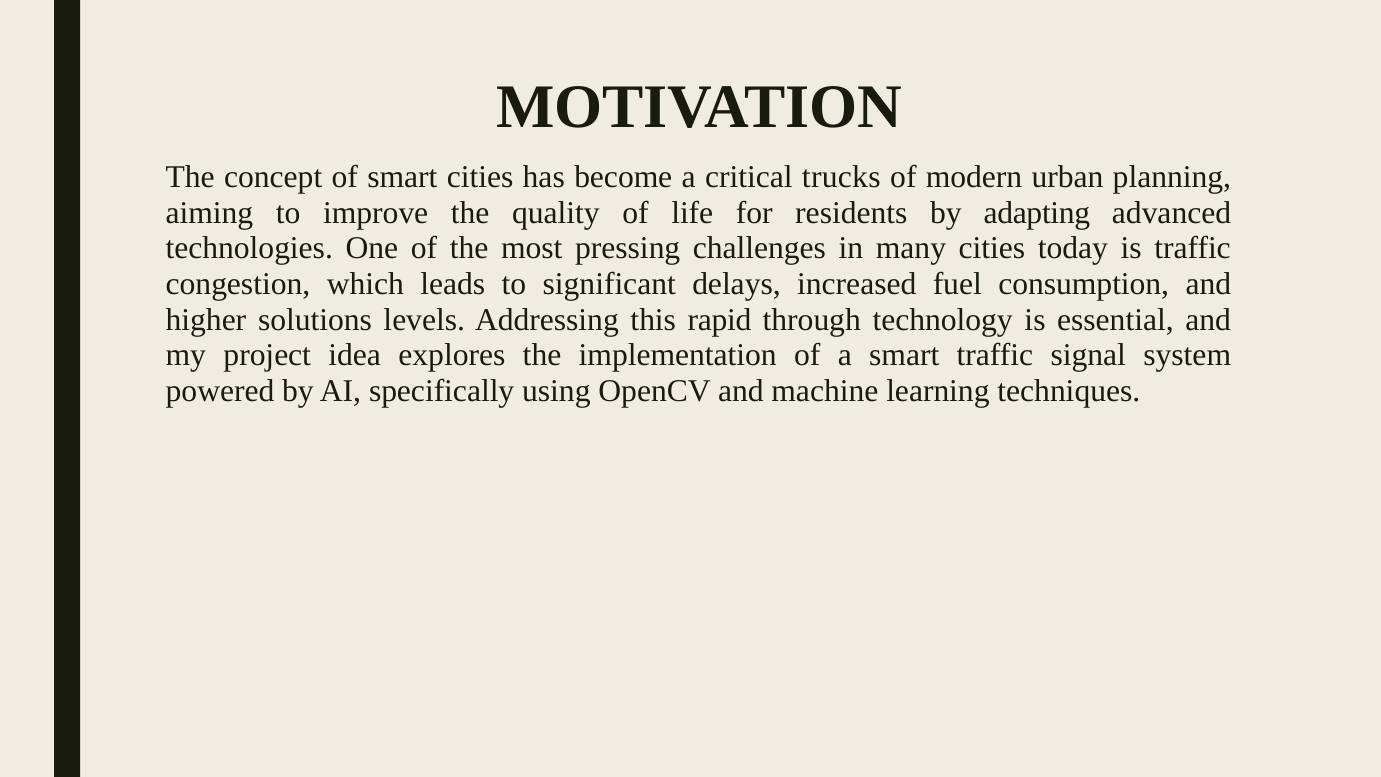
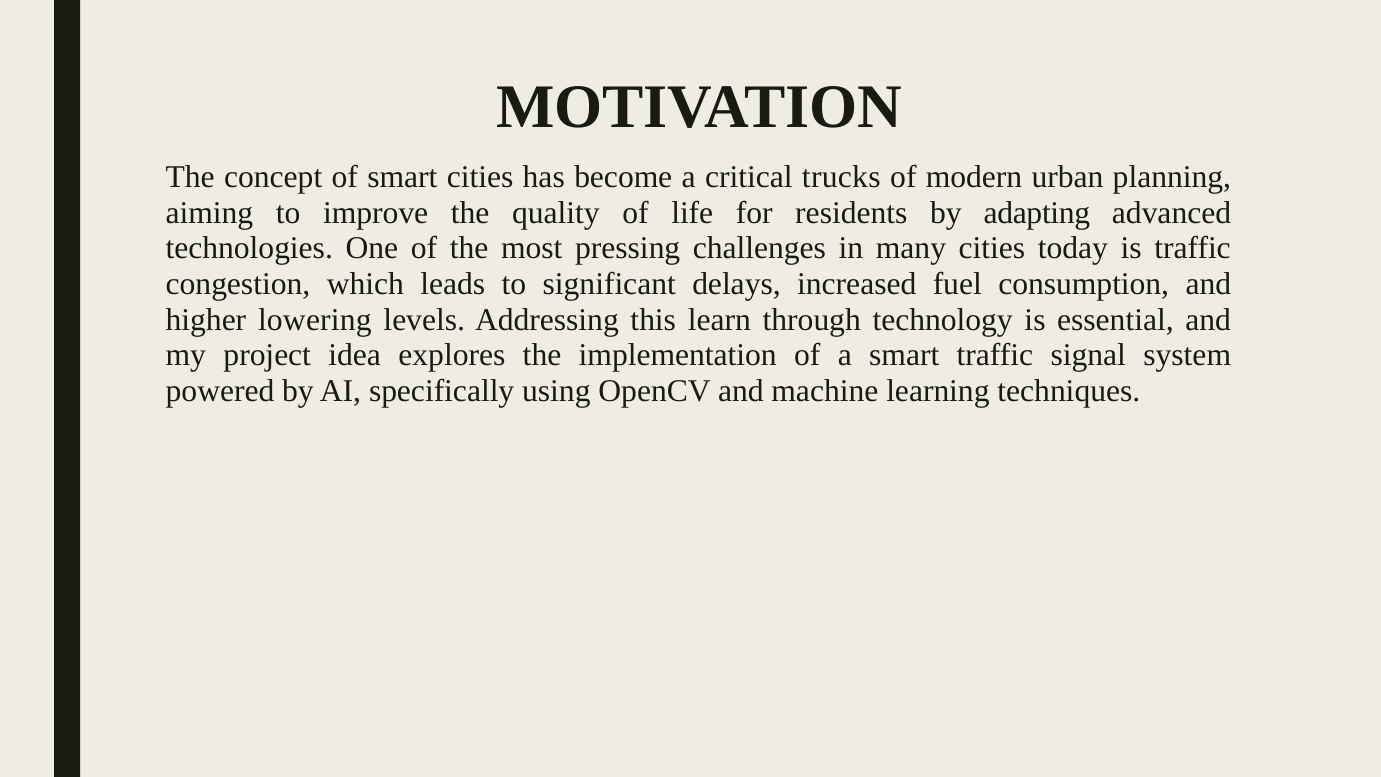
solutions: solutions -> lowering
rapid: rapid -> learn
